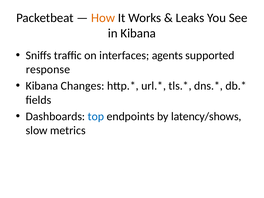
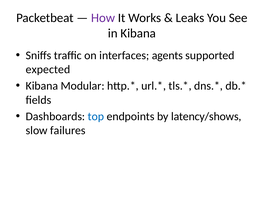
How colour: orange -> purple
response: response -> expected
Changes: Changes -> Modular
metrics: metrics -> failures
